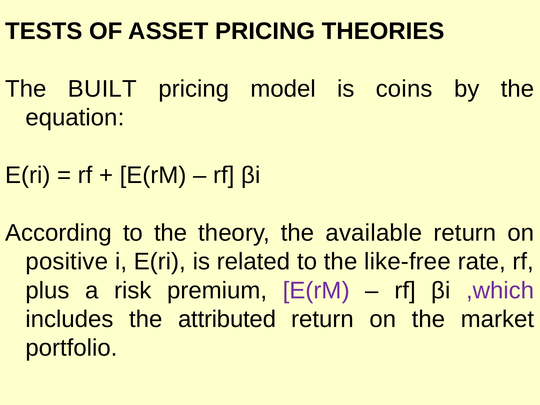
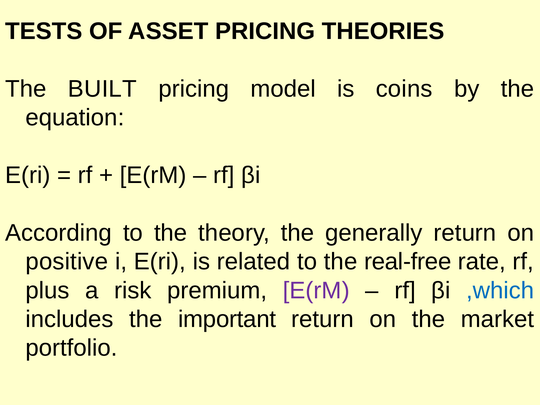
available: available -> generally
like-free: like-free -> real-free
,which colour: purple -> blue
attributed: attributed -> important
